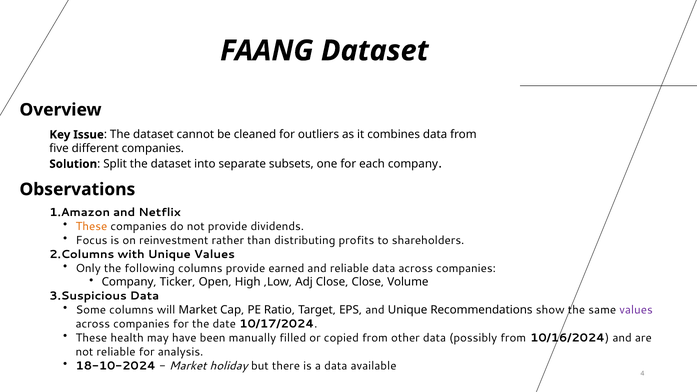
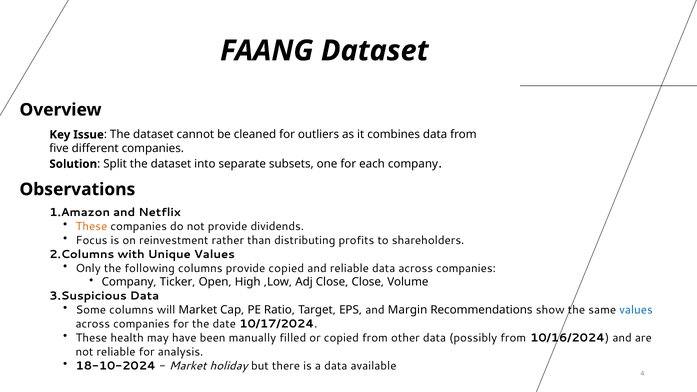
provide earned: earned -> copied
and Unique: Unique -> Margin
values at (636, 310) colour: purple -> blue
